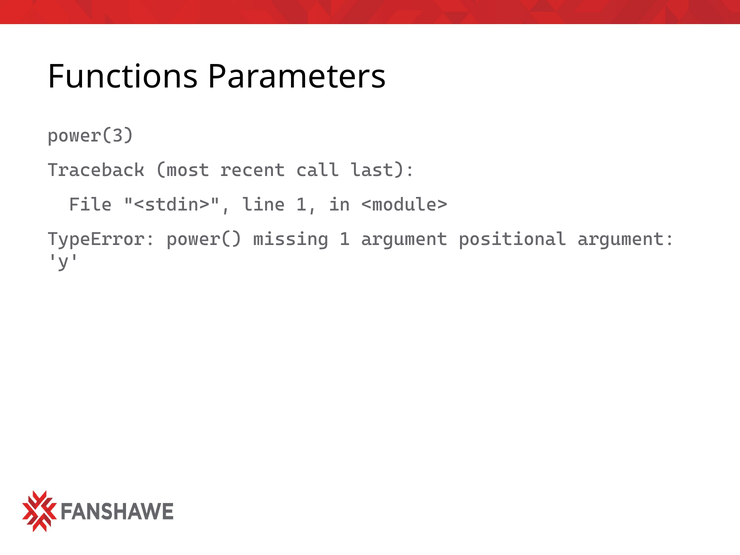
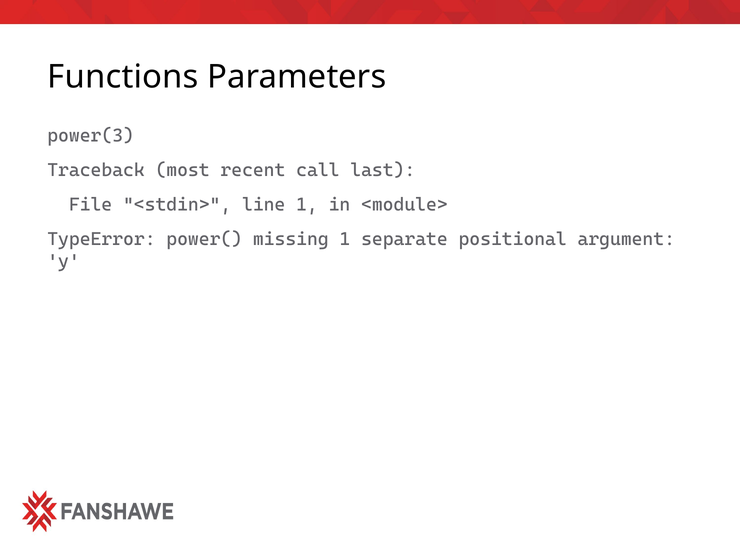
1 argument: argument -> separate
